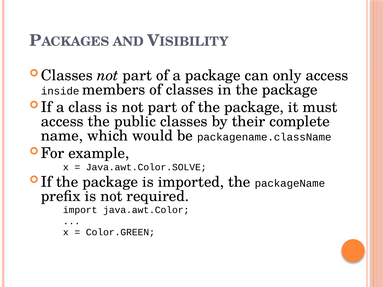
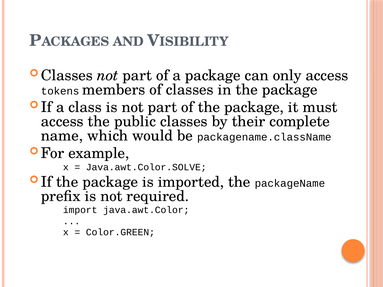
inside: inside -> tokens
